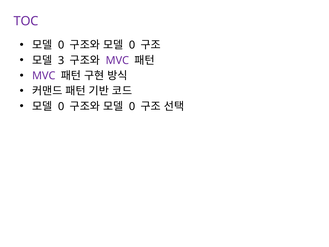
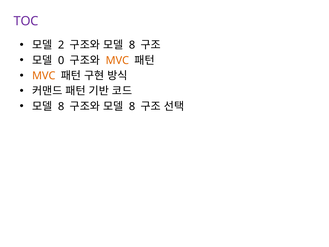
0 at (61, 45): 0 -> 2
0 at (132, 45): 0 -> 8
3: 3 -> 0
MVC at (117, 60) colour: purple -> orange
MVC at (44, 76) colour: purple -> orange
0 at (61, 106): 0 -> 8
0 at (132, 106): 0 -> 8
